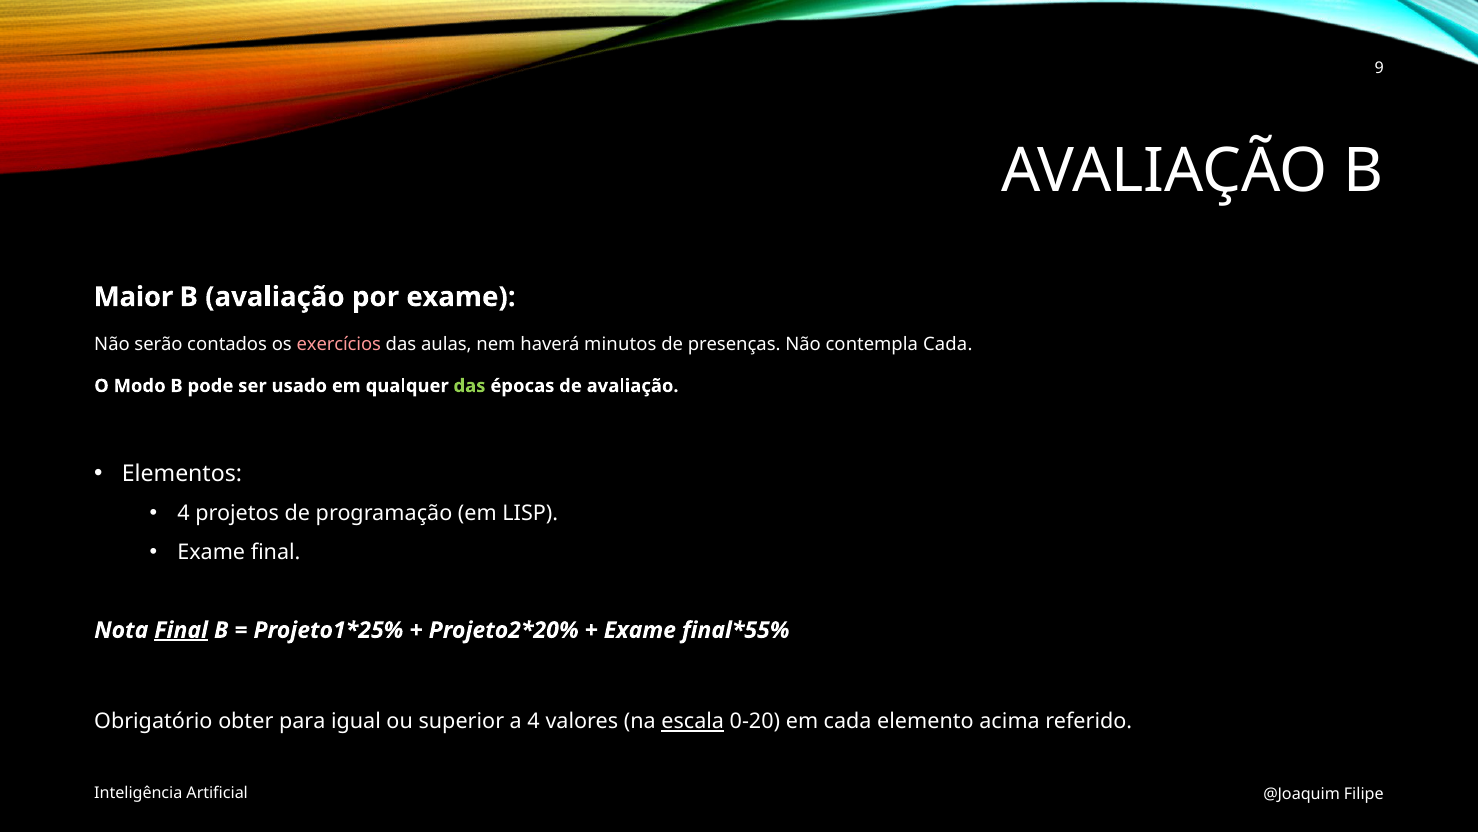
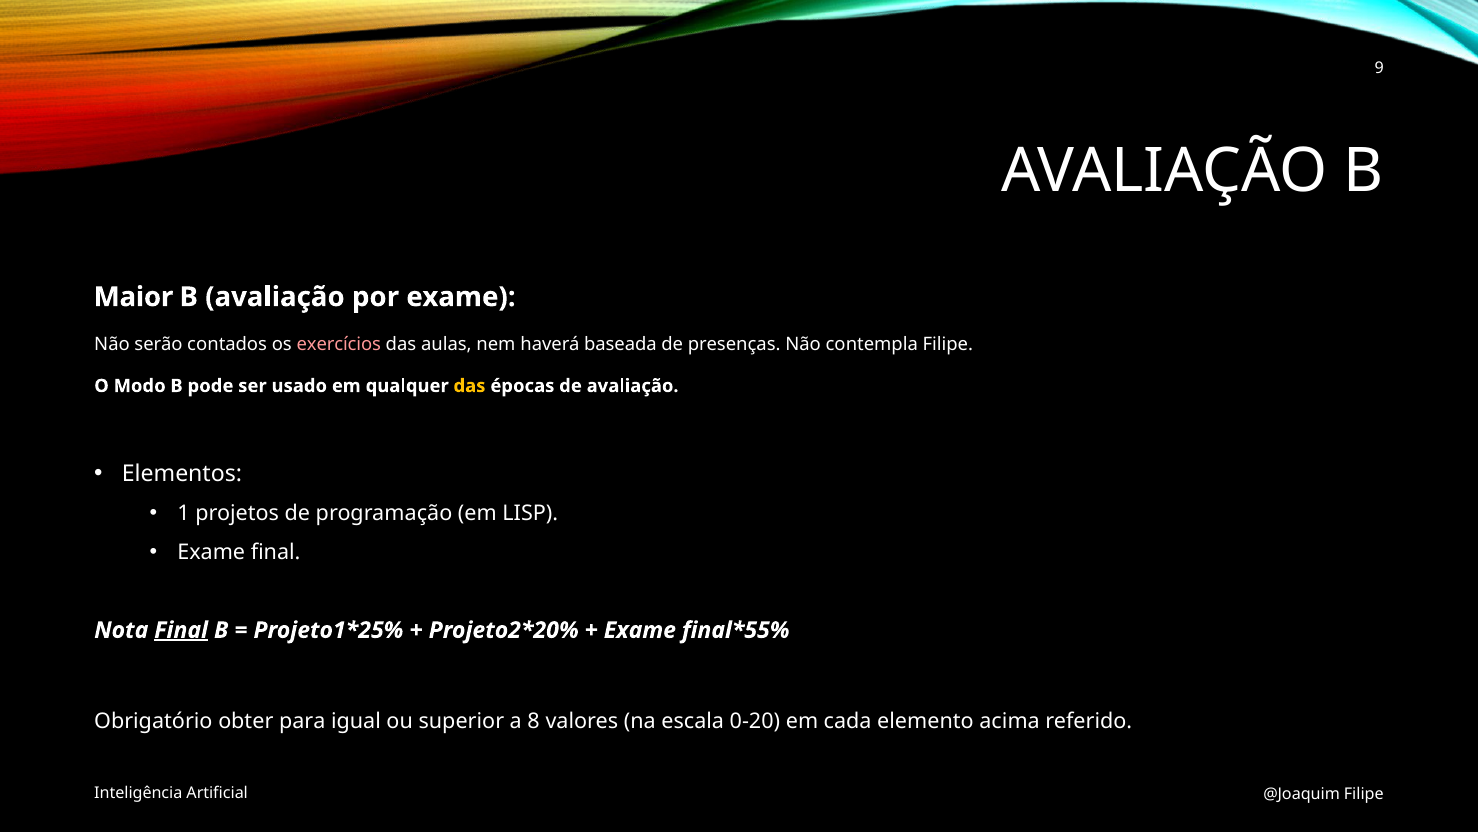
minutos: minutos -> baseada
contempla Cada: Cada -> Filipe
das at (469, 386) colour: light green -> yellow
4 at (184, 513): 4 -> 1
a 4: 4 -> 8
escala underline: present -> none
